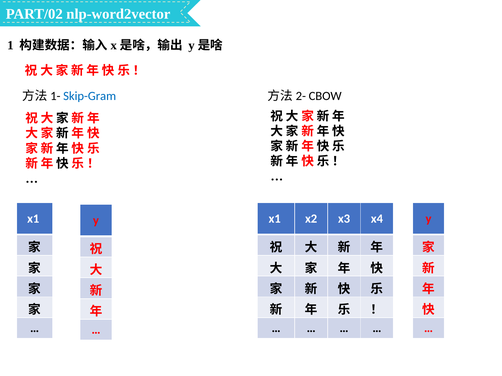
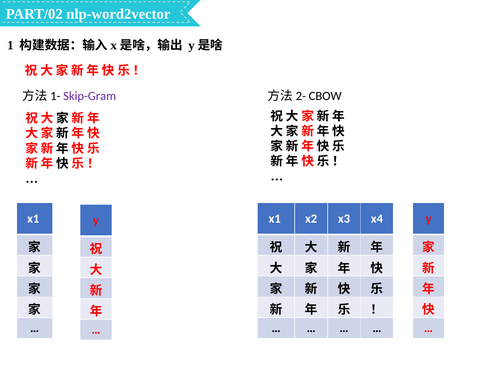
Skip-Gram colour: blue -> purple
